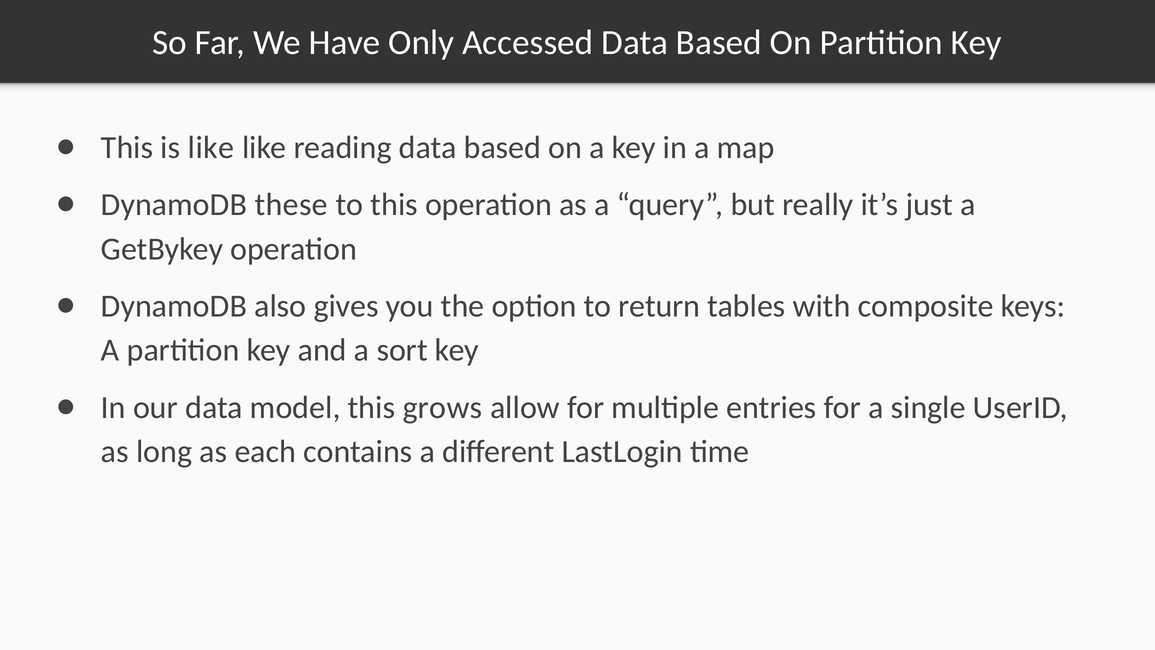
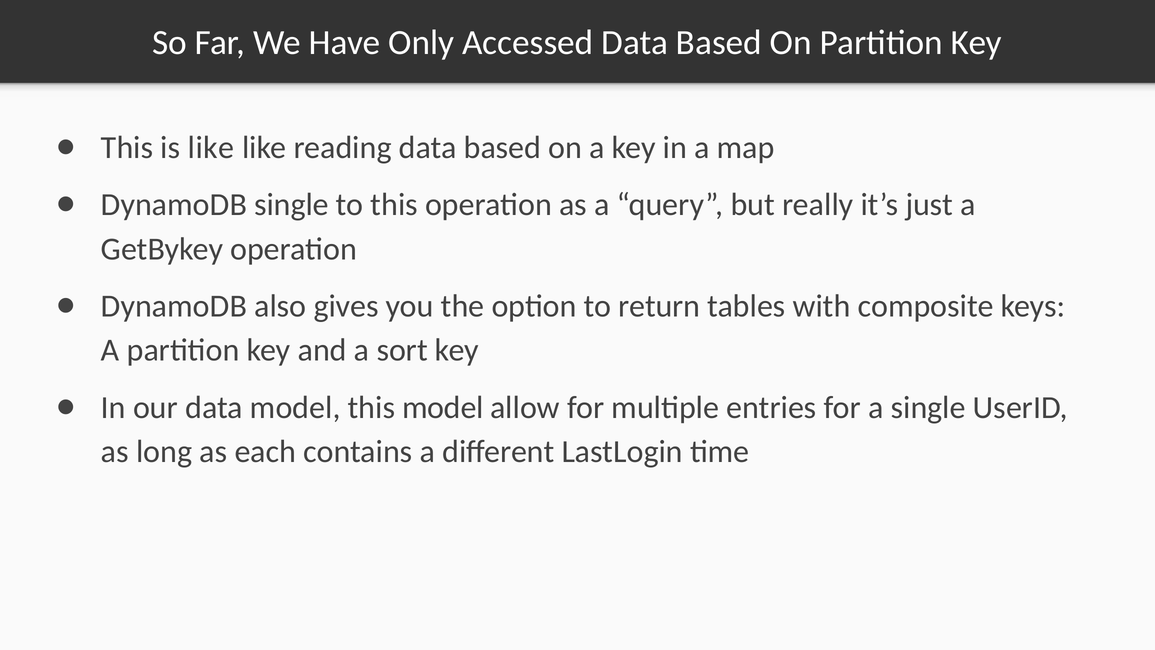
DynamoDB these: these -> single
this grows: grows -> model
